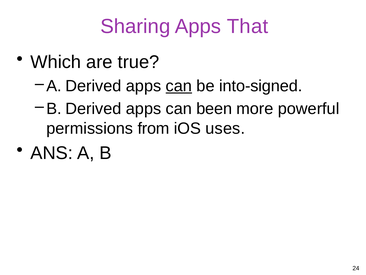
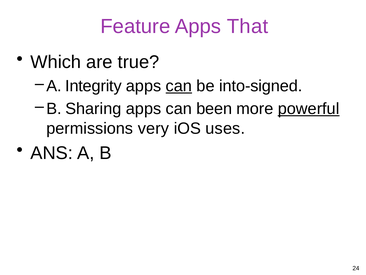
Sharing: Sharing -> Feature
A Derived: Derived -> Integrity
B Derived: Derived -> Sharing
powerful underline: none -> present
from: from -> very
